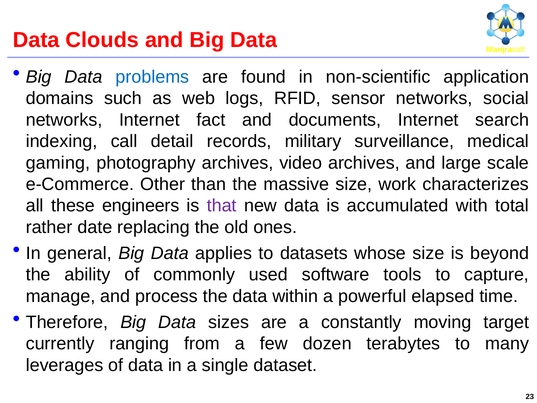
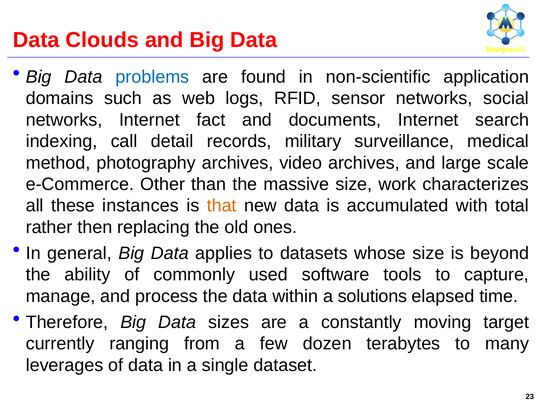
gaming: gaming -> method
engineers: engineers -> instances
that colour: purple -> orange
date: date -> then
powerful: powerful -> solutions
